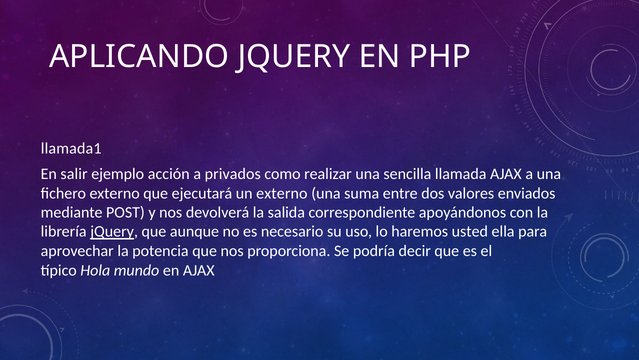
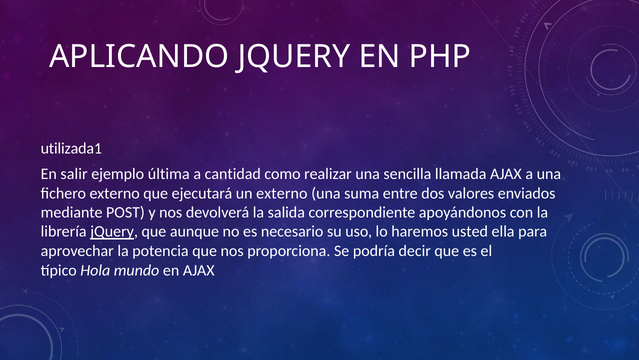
llamada1: llamada1 -> utilizada1
acción: acción -> última
privados: privados -> cantidad
